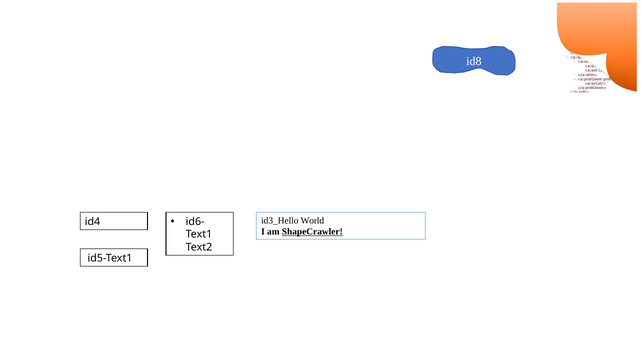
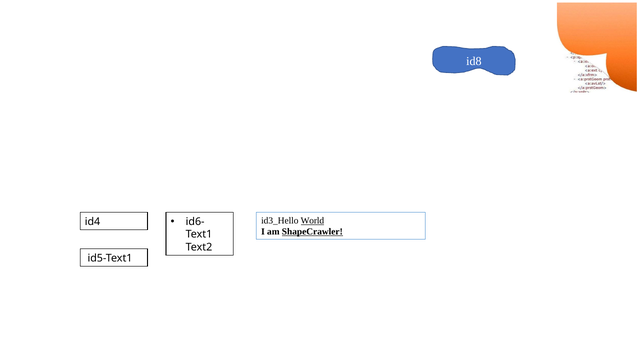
World underline: none -> present
